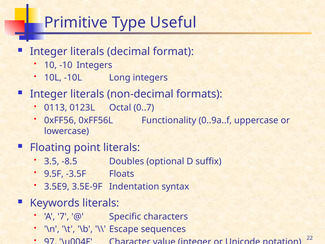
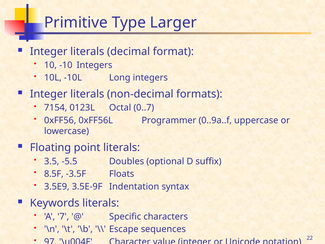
Useful: Useful -> Larger
0113: 0113 -> 7154
Functionality: Functionality -> Programmer
-8.5: -8.5 -> -5.5
9.5F: 9.5F -> 8.5F
